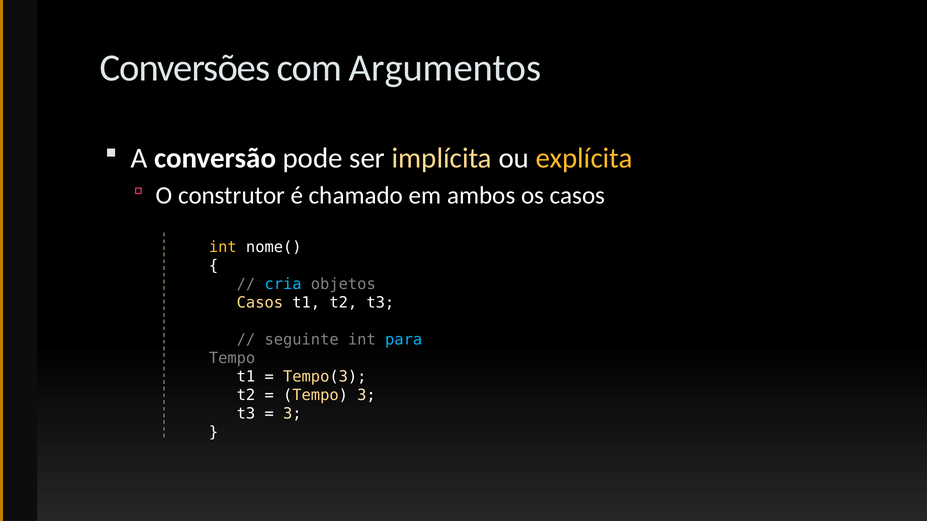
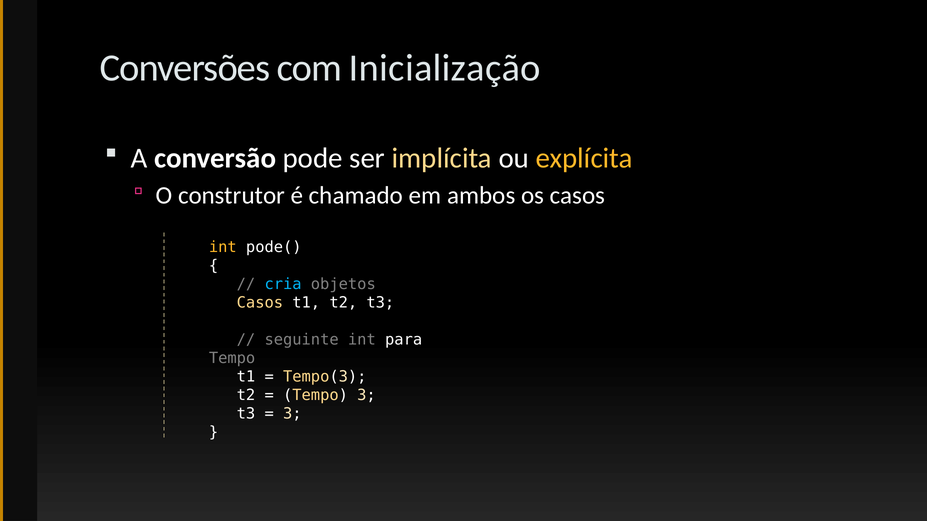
Argumentos: Argumentos -> Inicialização
nome(: nome( -> pode(
para colour: light blue -> white
